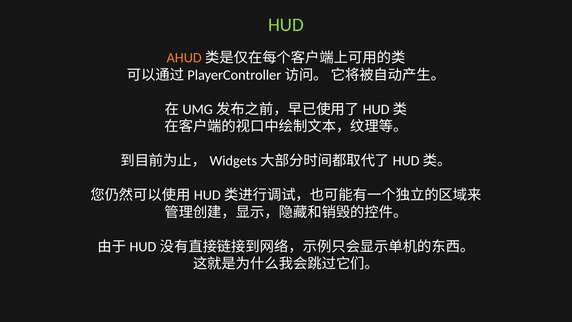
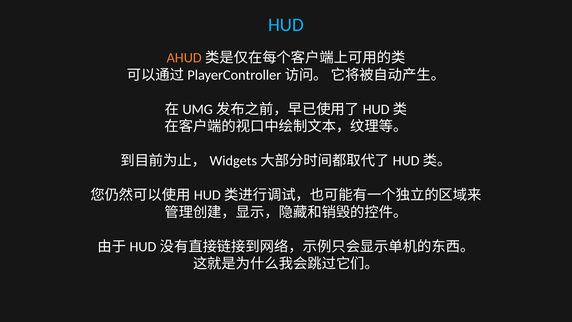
HUD colour: light green -> light blue
